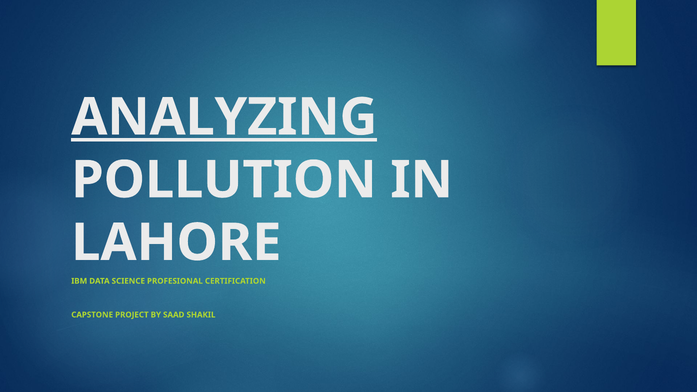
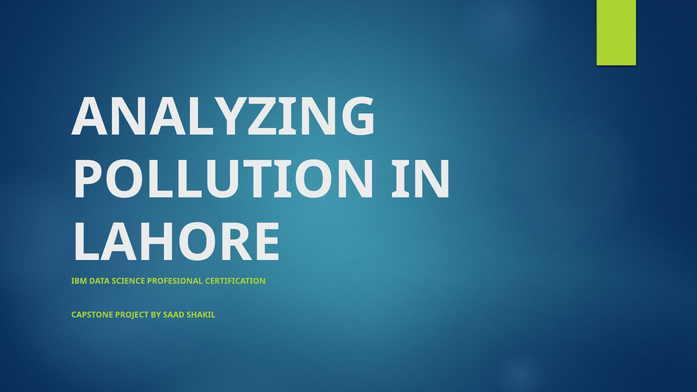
ANALYZING underline: present -> none
